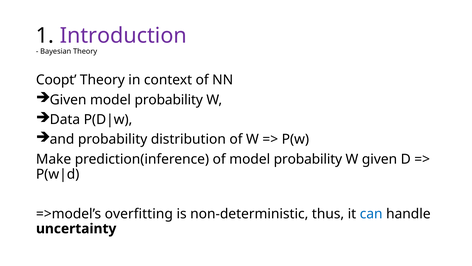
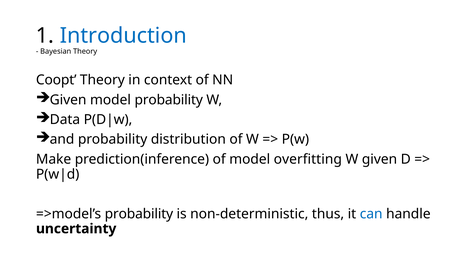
Introduction colour: purple -> blue
of model probability: probability -> overfitting
=>model’s overfitting: overfitting -> probability
